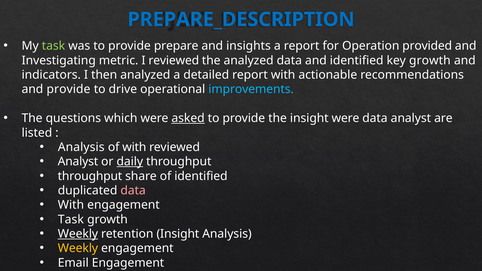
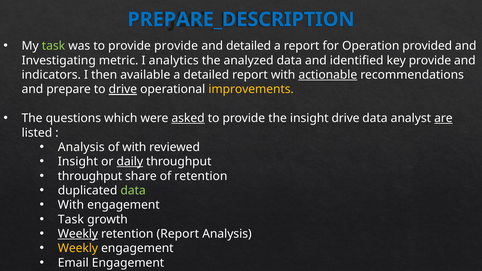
provide prepare: prepare -> provide
and insights: insights -> detailed
I reviewed: reviewed -> analytics
key growth: growth -> provide
then analyzed: analyzed -> available
actionable underline: none -> present
and provide: provide -> prepare
drive at (123, 89) underline: none -> present
improvements colour: light blue -> yellow
insight were: were -> drive
are underline: none -> present
Analyst at (78, 162): Analyst -> Insight
of identified: identified -> retention
data at (133, 191) colour: pink -> light green
retention Insight: Insight -> Report
